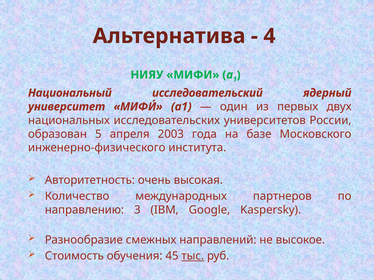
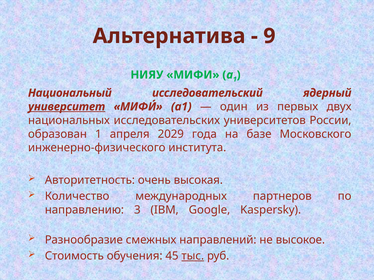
4: 4 -> 9
университет underline: none -> present
образован 5: 5 -> 1
2003: 2003 -> 2029
